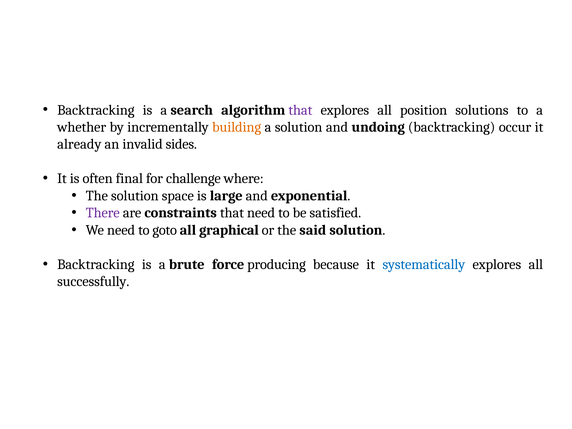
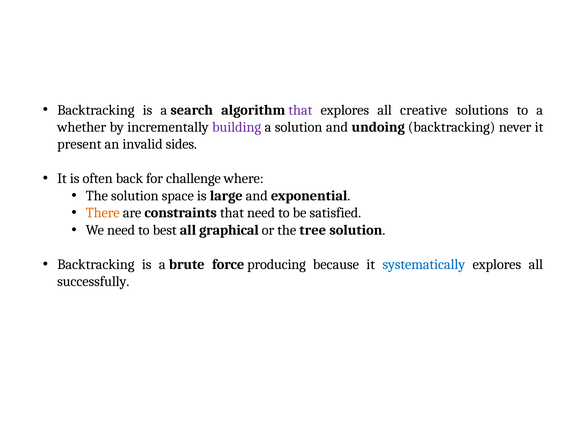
position: position -> creative
building colour: orange -> purple
occur: occur -> never
already: already -> present
final: final -> back
There colour: purple -> orange
goto: goto -> best
said: said -> tree
